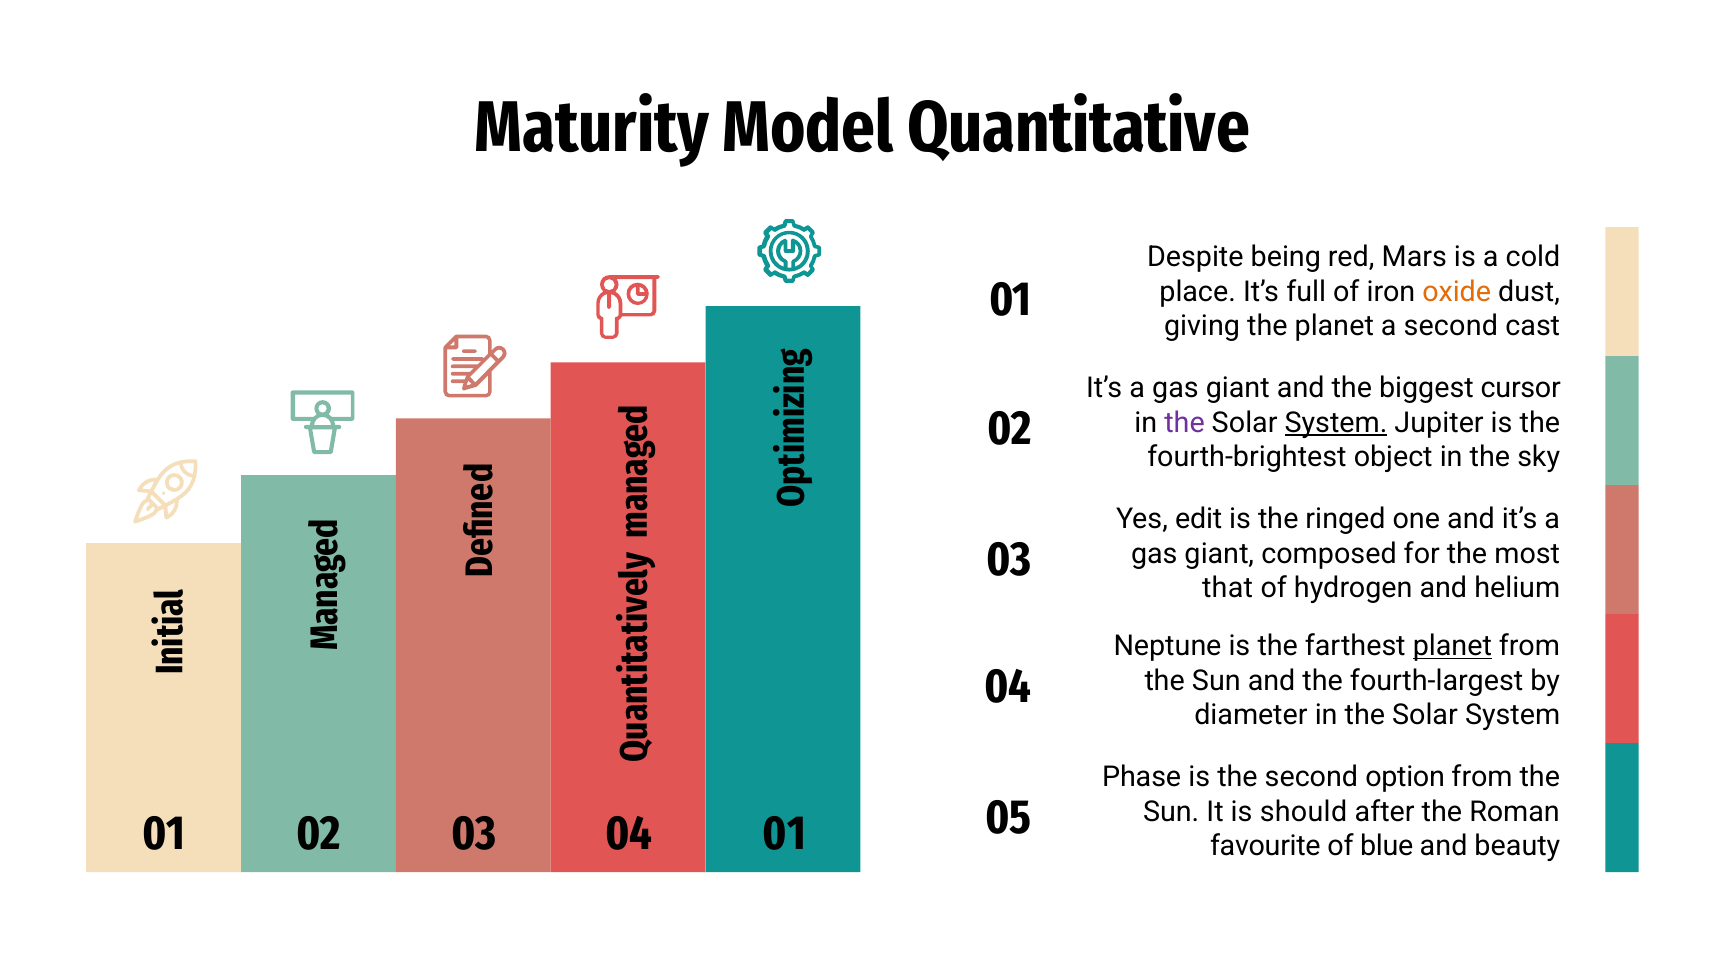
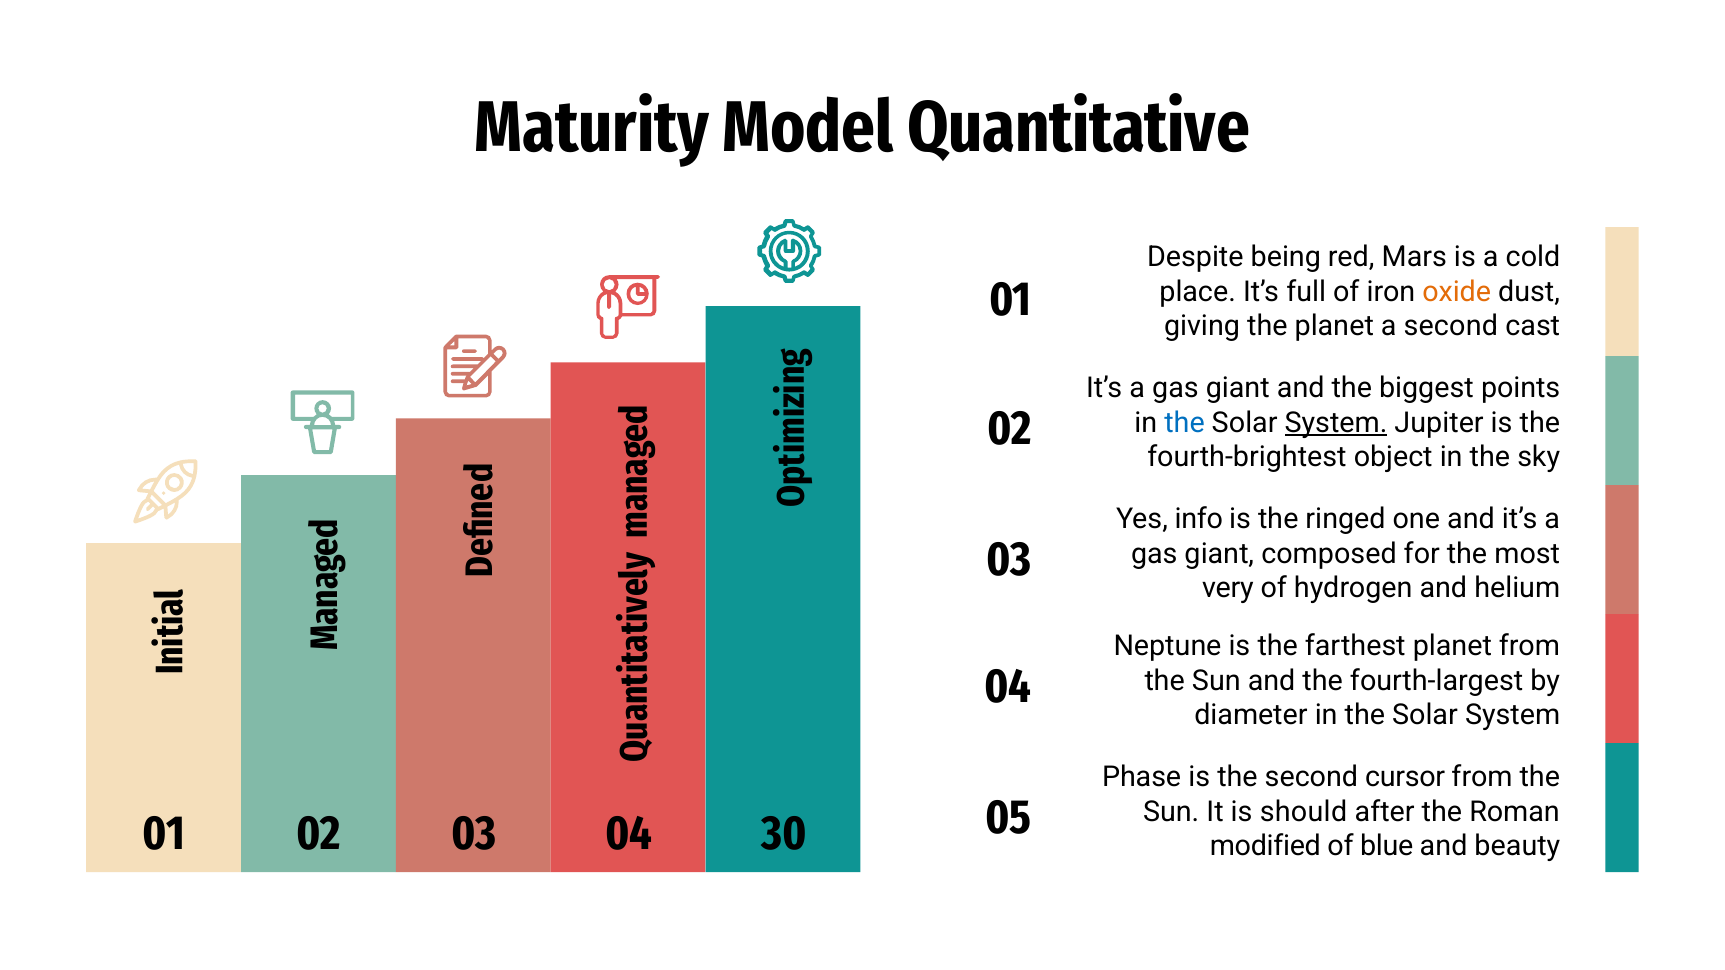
cursor: cursor -> points
the at (1185, 423) colour: purple -> blue
edit: edit -> info
that: that -> very
planet at (1452, 646) underline: present -> none
option: option -> cursor
04 01: 01 -> 30
favourite: favourite -> modified
